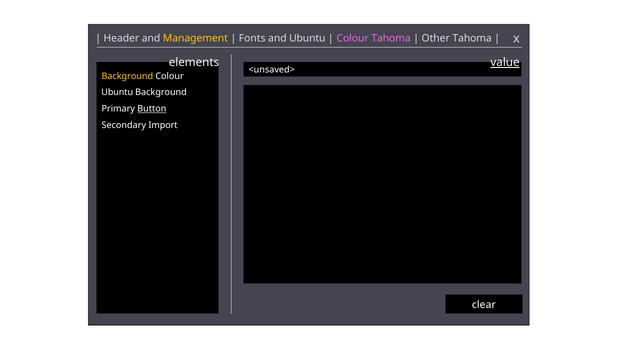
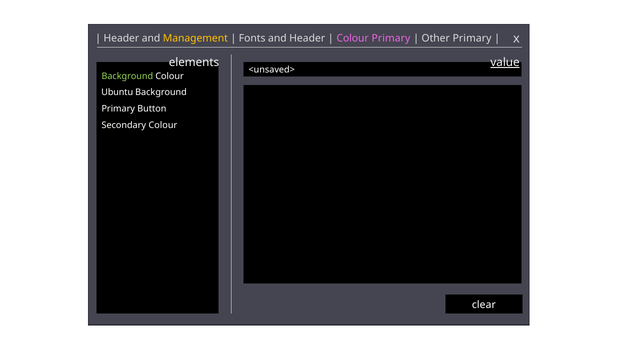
and Ubuntu: Ubuntu -> Header
Colour Tahoma: Tahoma -> Primary
Other Tahoma: Tahoma -> Primary
Background at (127, 76) colour: yellow -> light green
Button underline: present -> none
Secondary Import: Import -> Colour
